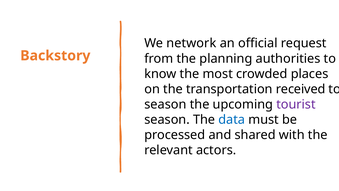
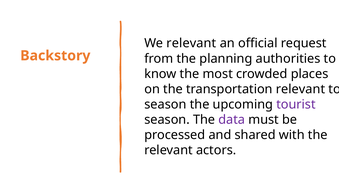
We network: network -> relevant
transportation received: received -> relevant
data colour: blue -> purple
